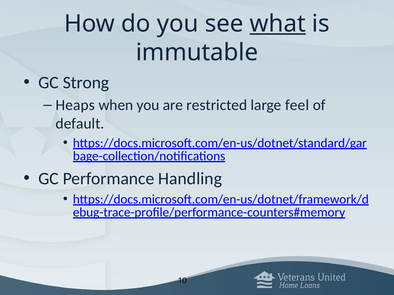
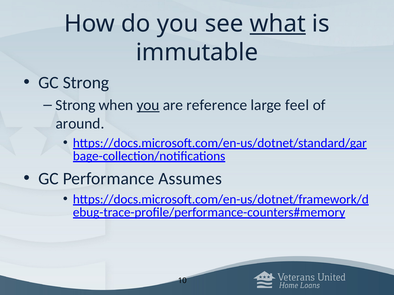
Heaps at (75, 105): Heaps -> Strong
you at (148, 105) underline: none -> present
restricted: restricted -> reference
default: default -> around
Handling: Handling -> Assumes
